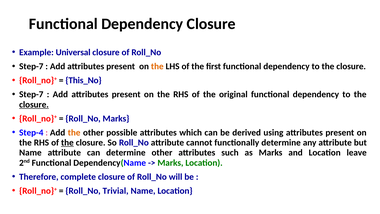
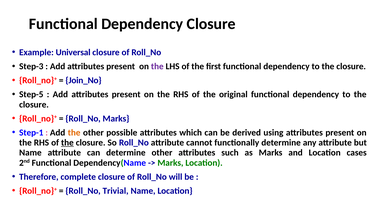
Step-7 at (31, 66): Step-7 -> Step-3
the at (157, 66) colour: orange -> purple
This_No: This_No -> Join_No
Step-7 at (31, 94): Step-7 -> Step-5
closure at (34, 104) underline: present -> none
Step-4: Step-4 -> Step-1
leave: leave -> cases
